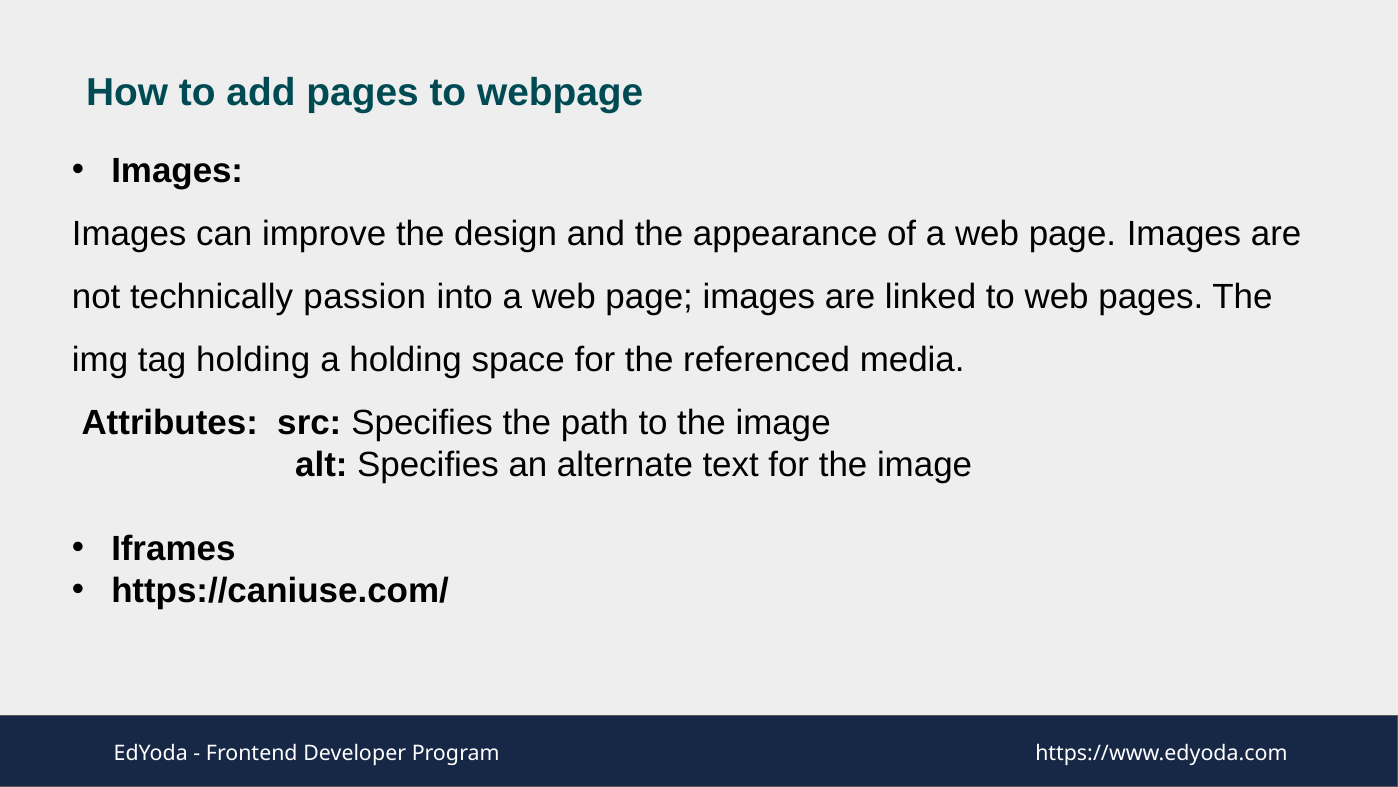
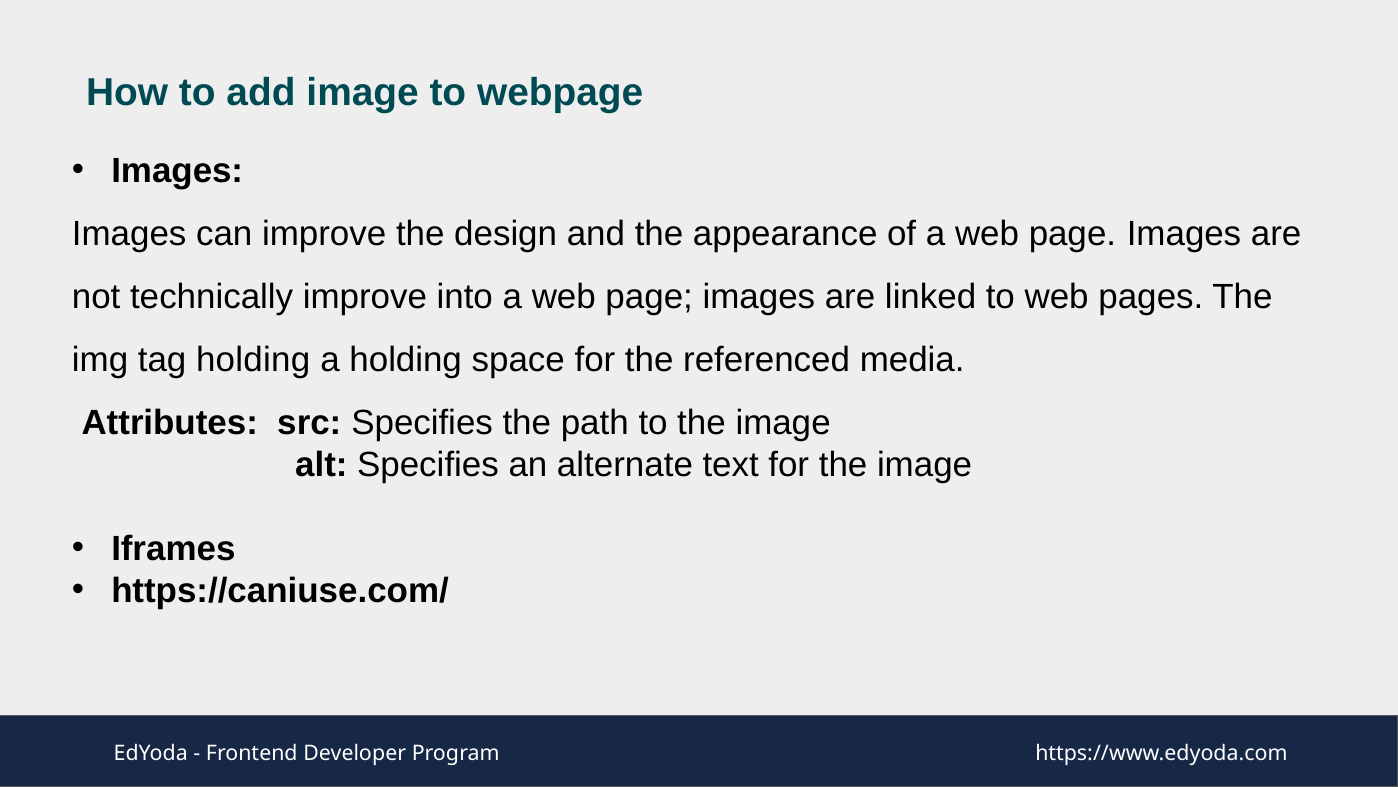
add pages: pages -> image
technically passion: passion -> improve
